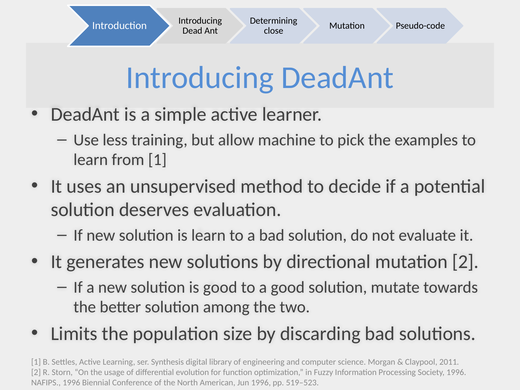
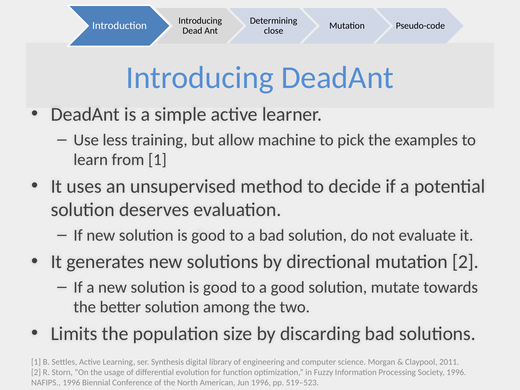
learn at (208, 235): learn -> good
